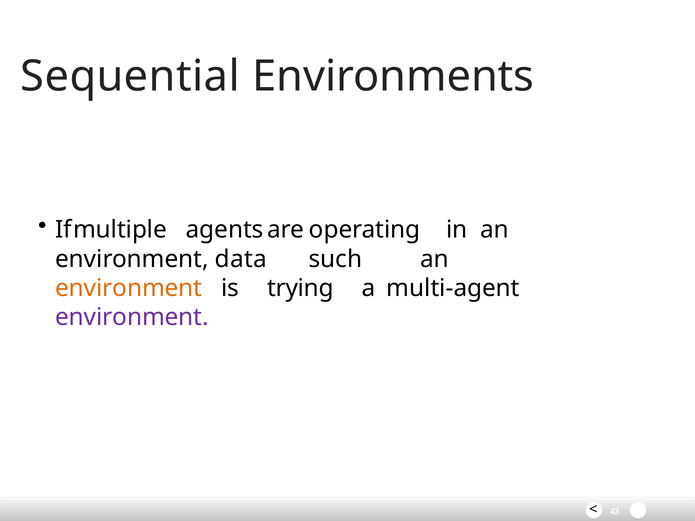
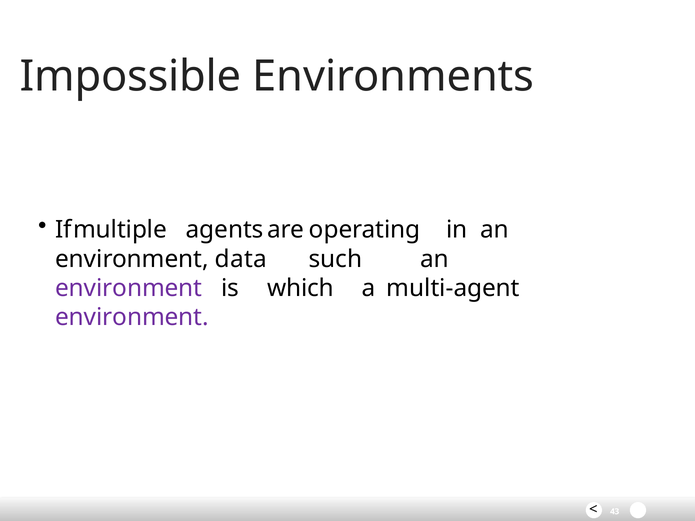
Sequential: Sequential -> Impossible
environment at (129, 288) colour: orange -> purple
trying: trying -> which
